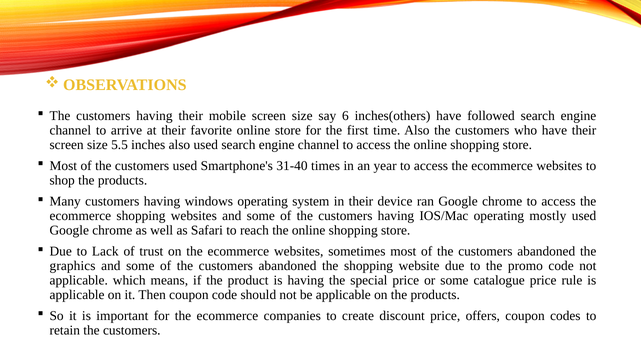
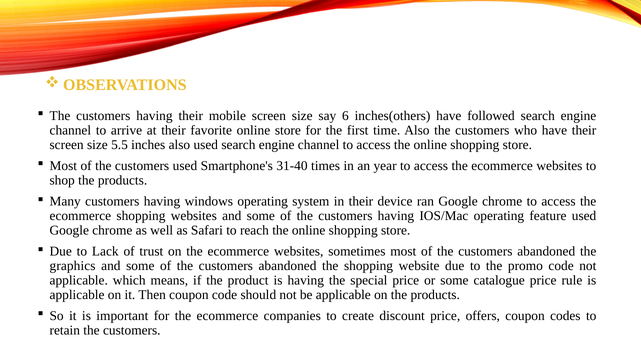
mostly: mostly -> feature
